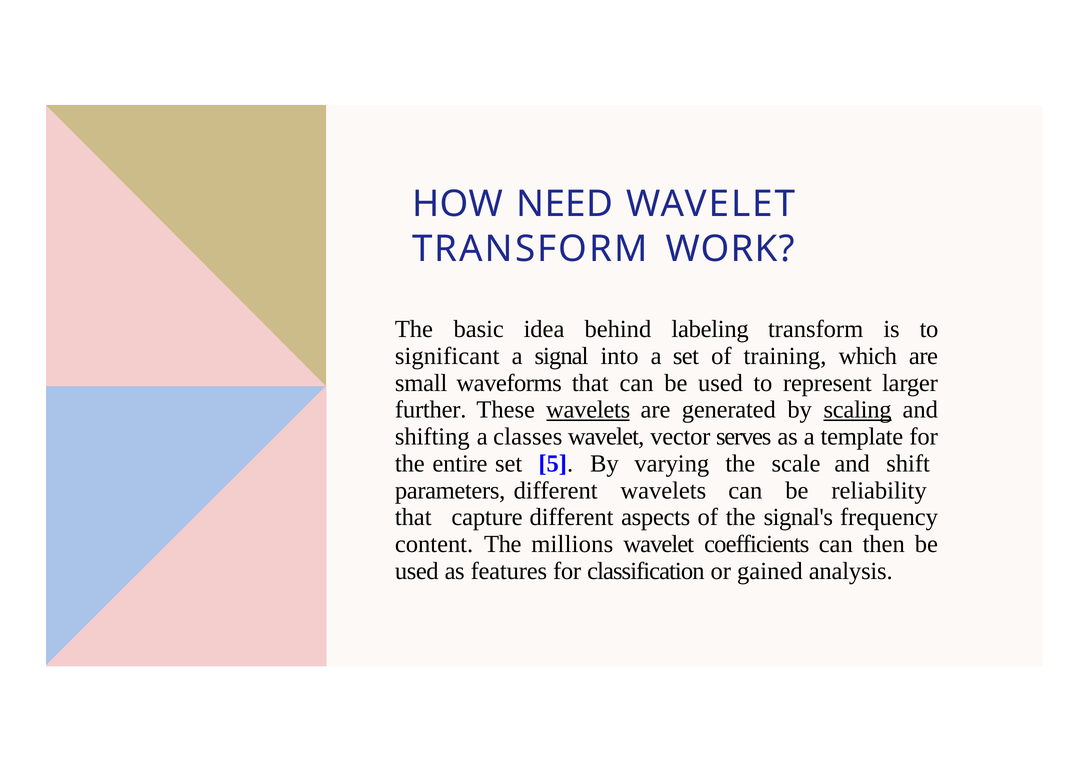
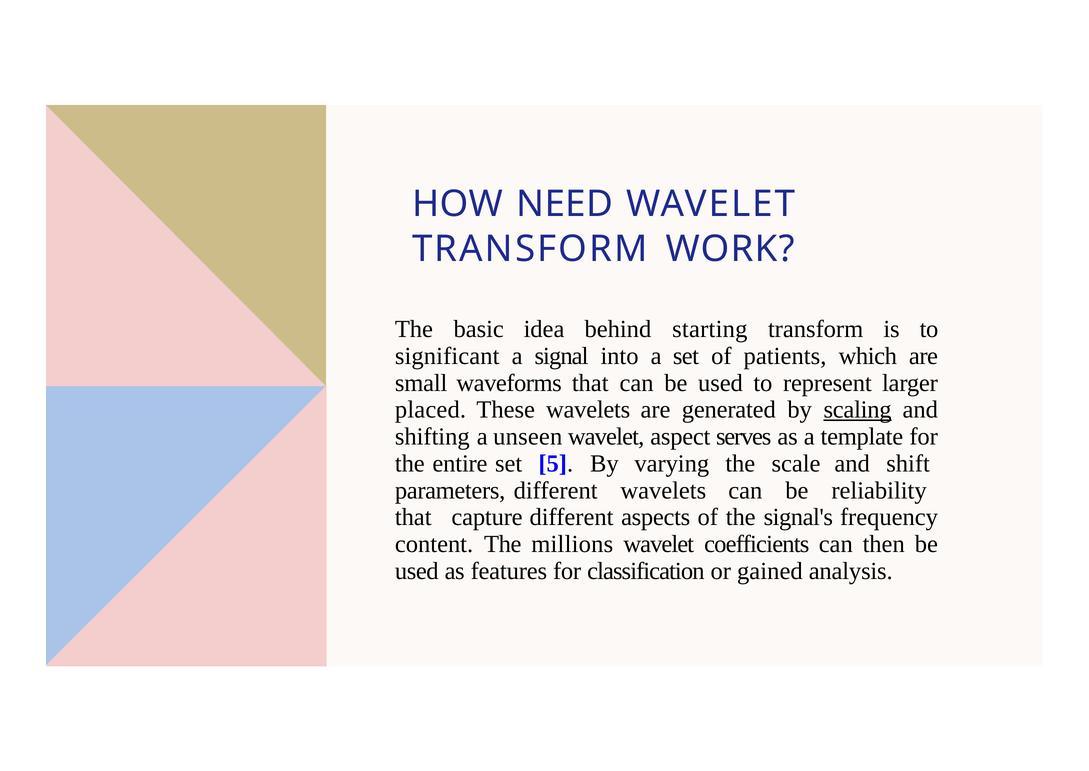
labeling: labeling -> starting
training: training -> patients
further: further -> placed
wavelets at (588, 409) underline: present -> none
classes: classes -> unseen
vector: vector -> aspect
